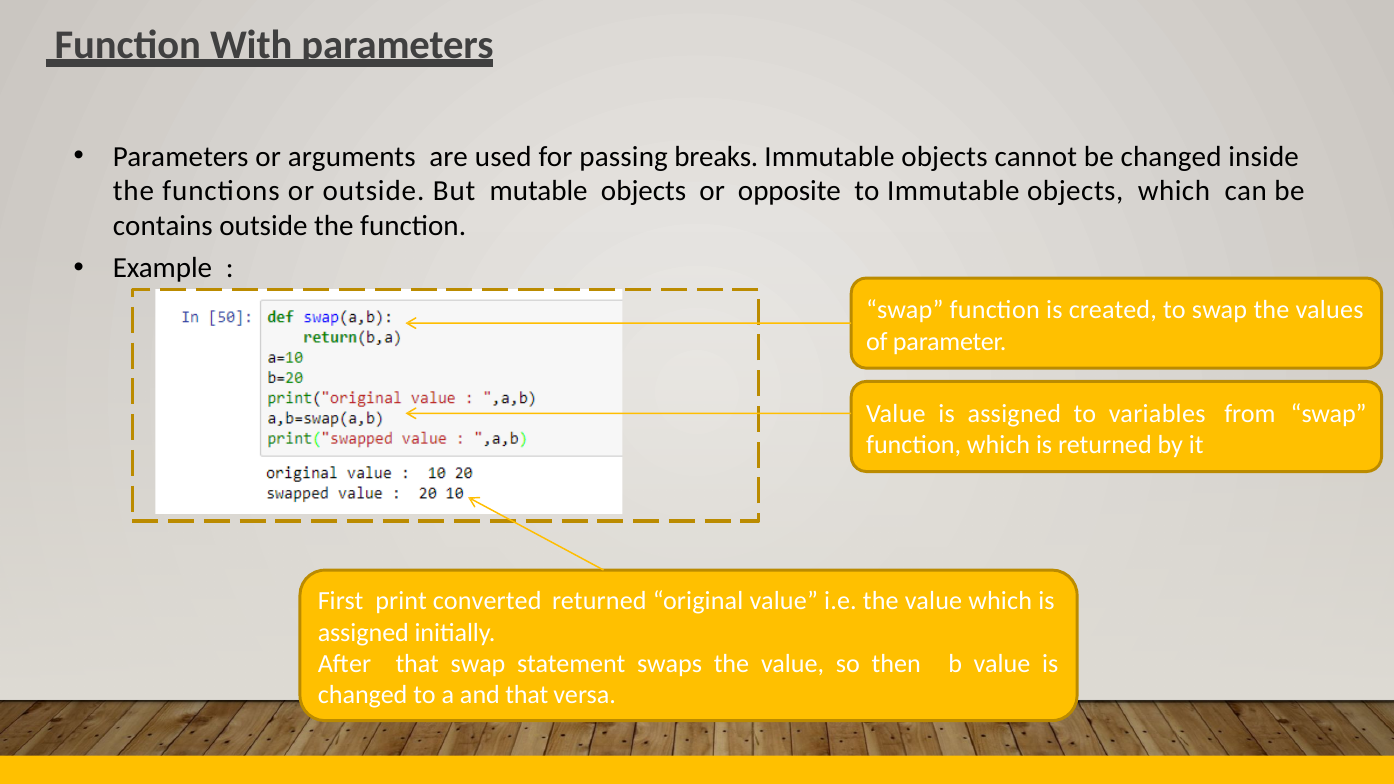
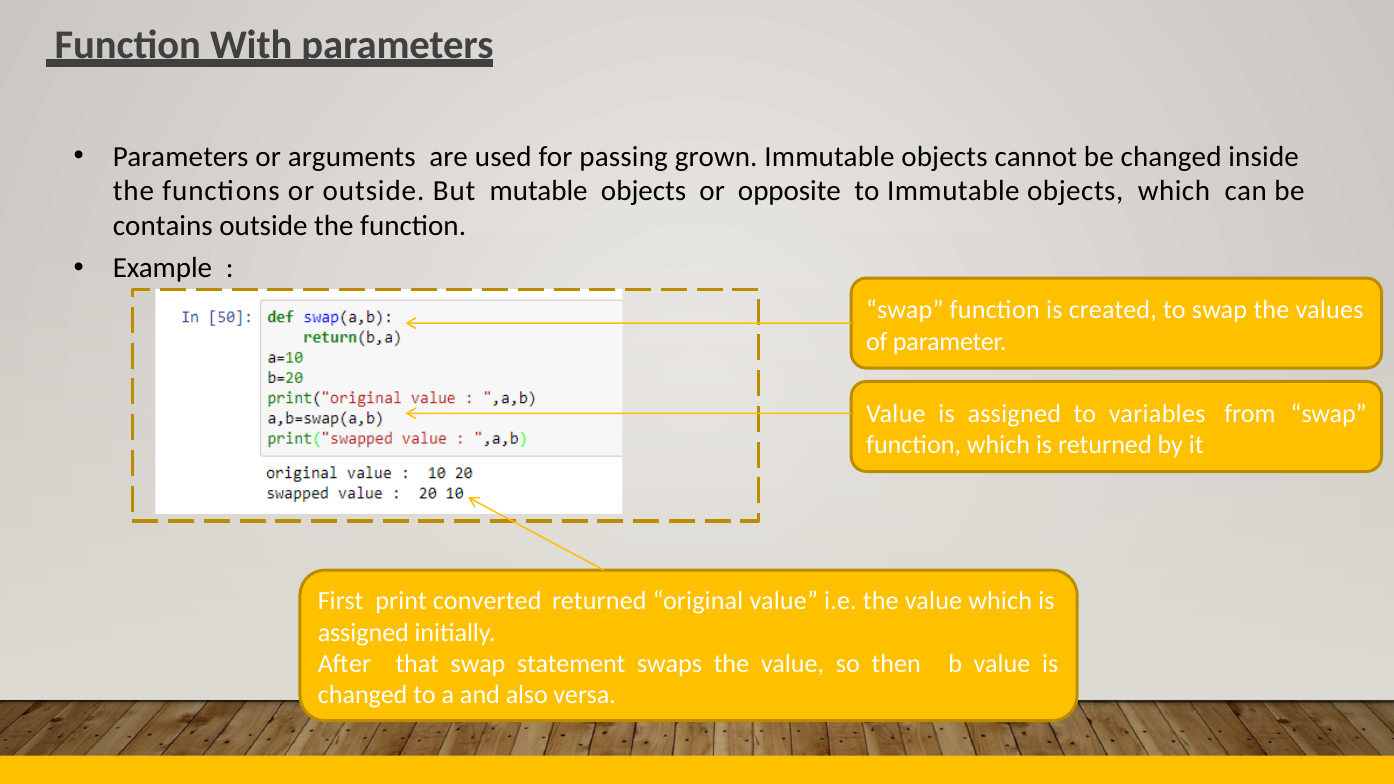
breaks: breaks -> grown
and that: that -> also
